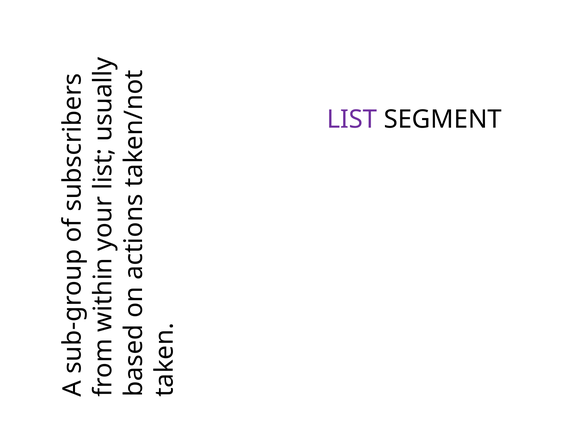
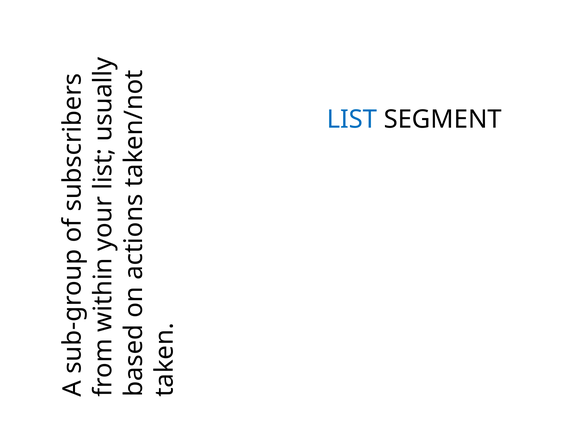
LIST colour: purple -> blue
